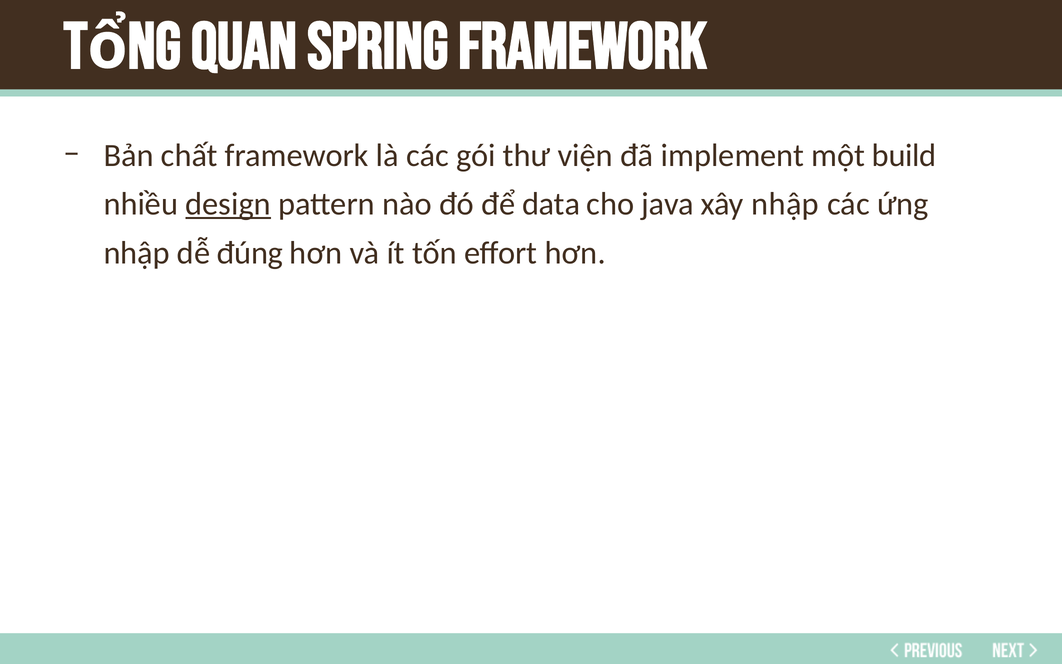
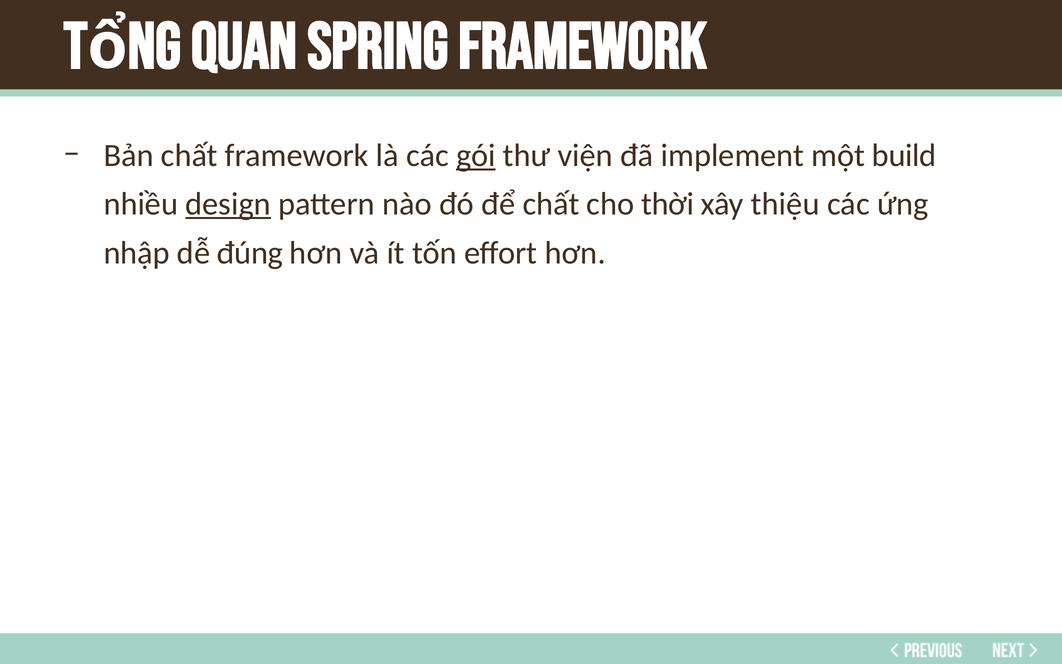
gói underline: none -> present
để data: data -> chất
java: java -> thời
xây nhập: nhập -> thiệu
